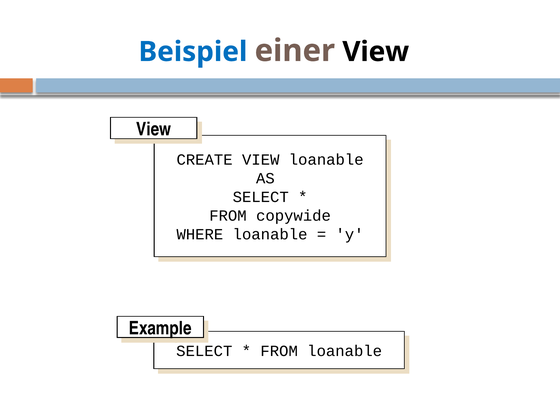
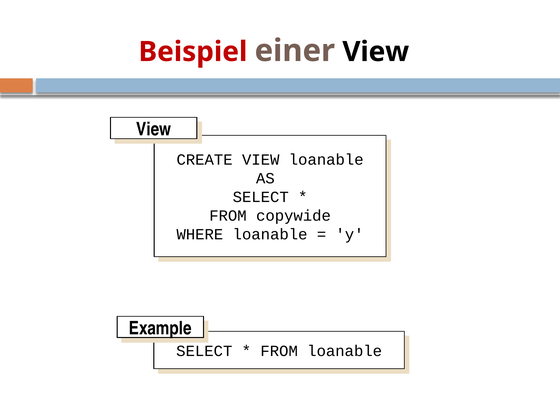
Beispiel colour: blue -> red
